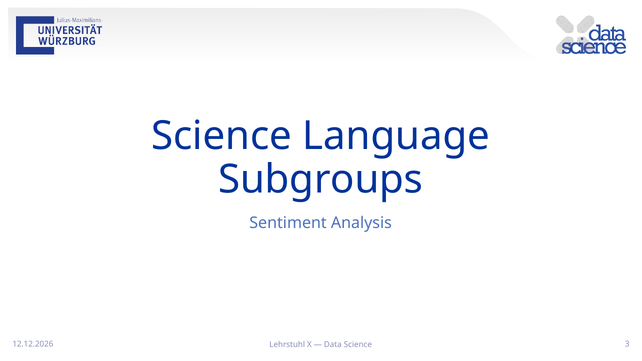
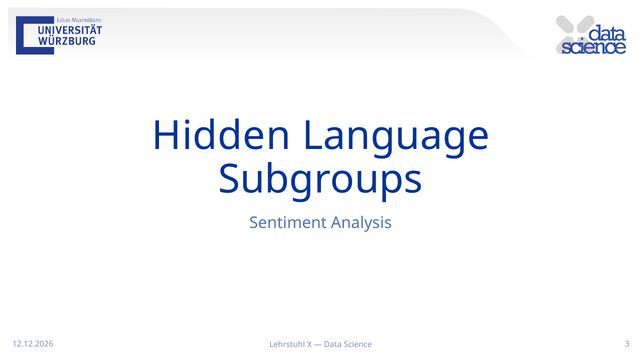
Science at (222, 136): Science -> Hidden
